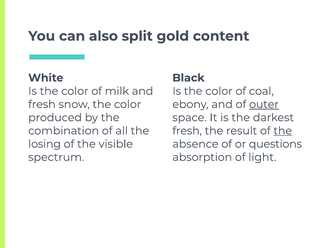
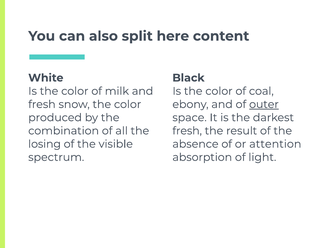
gold: gold -> here
the at (283, 131) underline: present -> none
questions: questions -> attention
